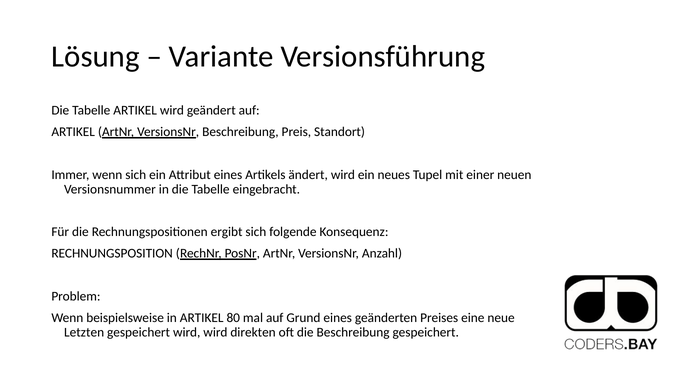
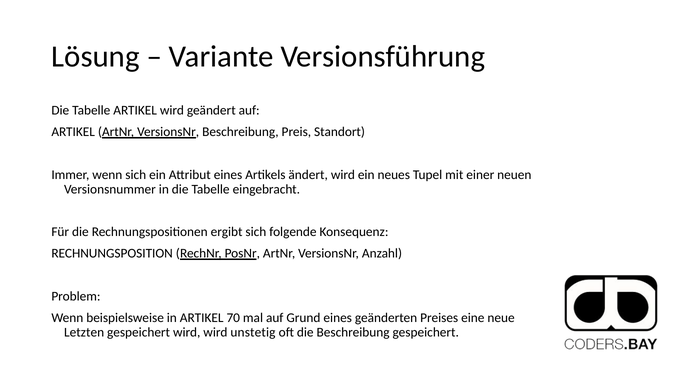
80: 80 -> 70
direkten: direkten -> unstetig
